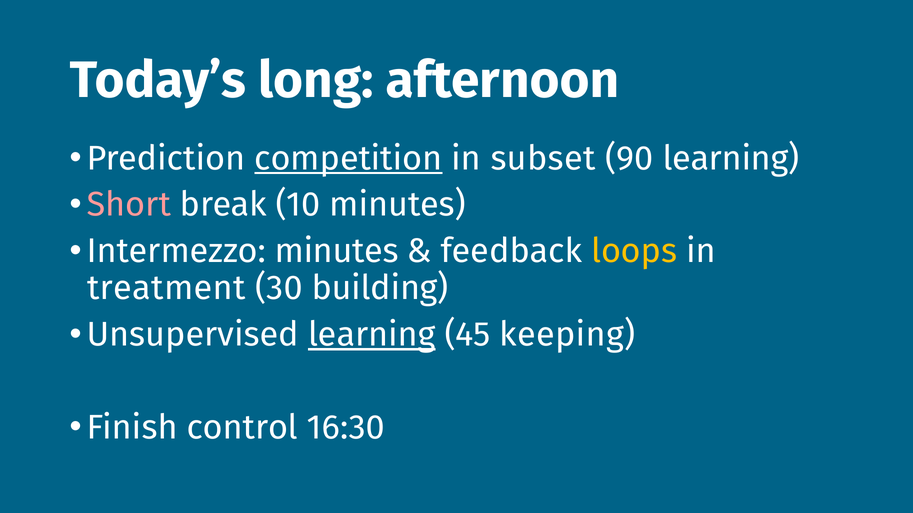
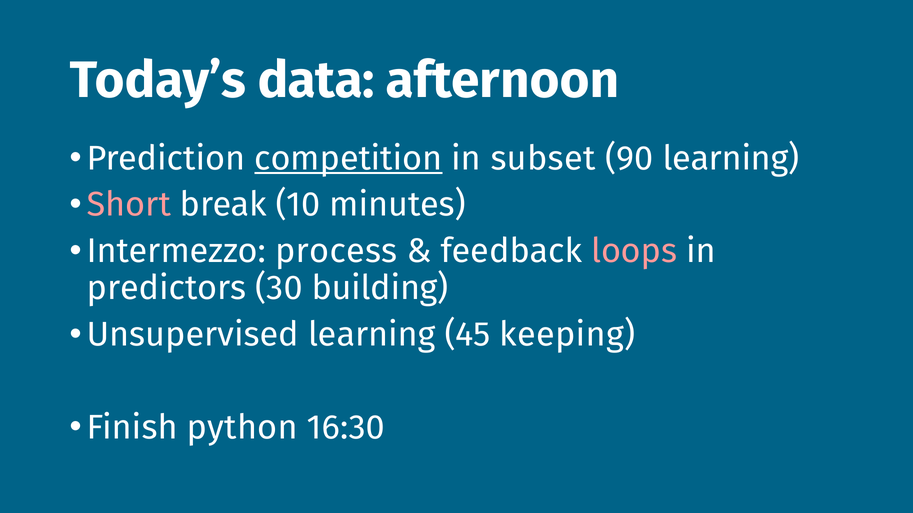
long: long -> data
Intermezzo minutes: minutes -> process
loops colour: yellow -> pink
treatment: treatment -> predictors
learning at (372, 335) underline: present -> none
control: control -> python
